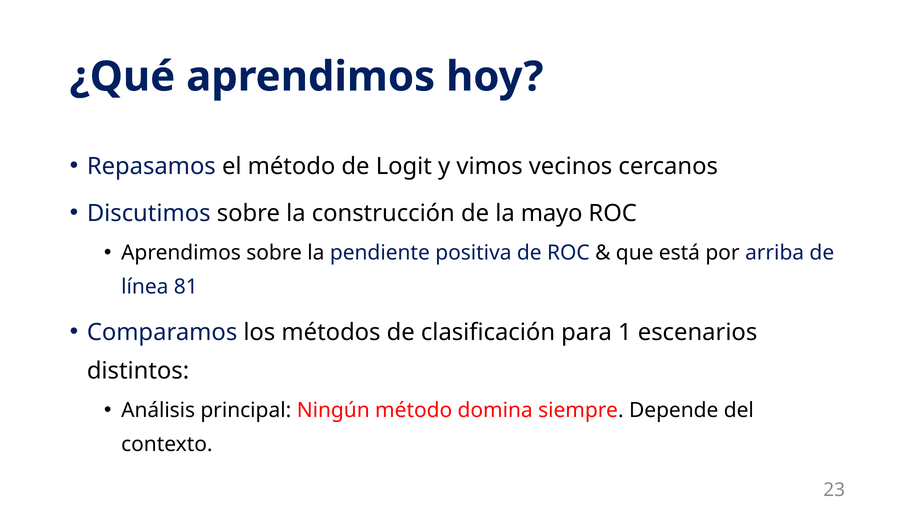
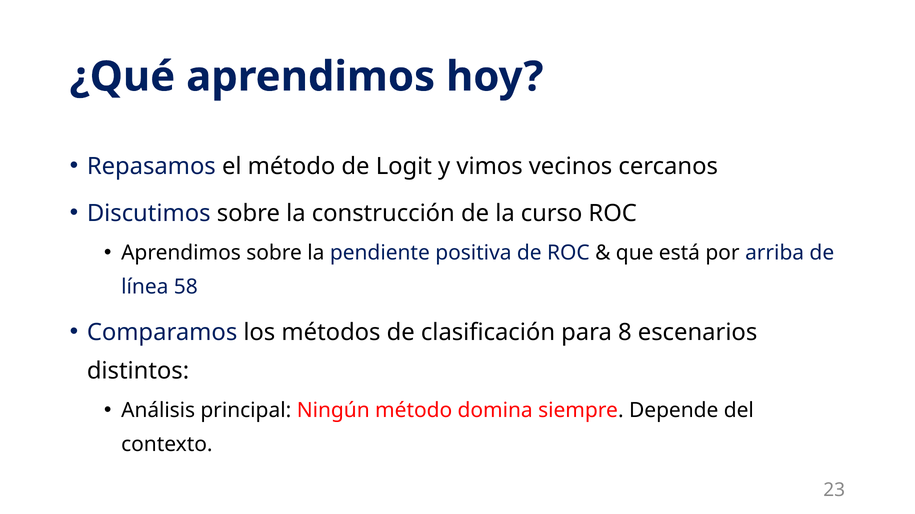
mayo: mayo -> curso
81: 81 -> 58
1: 1 -> 8
